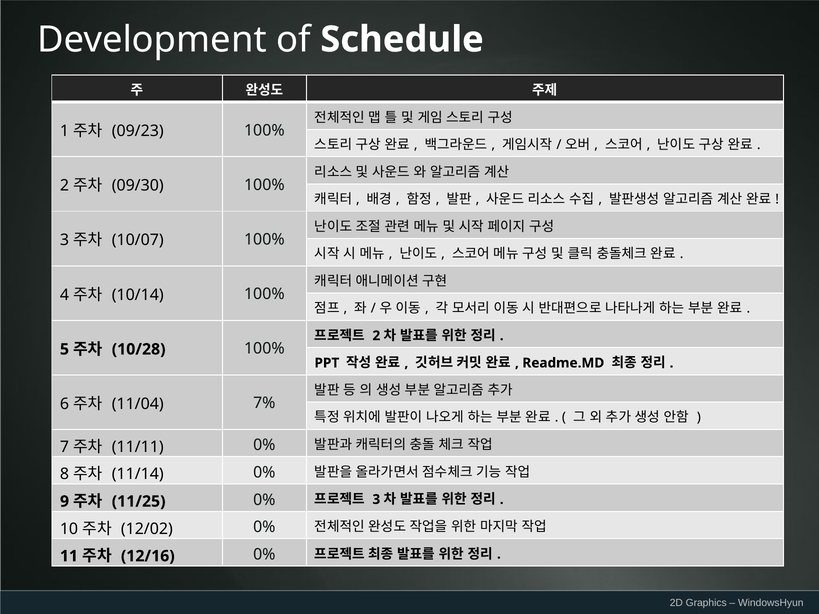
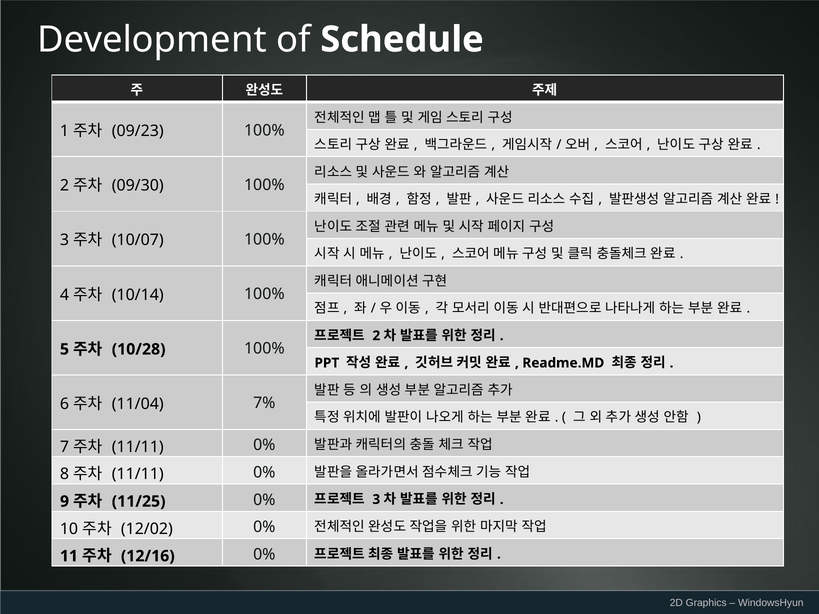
11/14 at (138, 474): 11/14 -> 11/11
